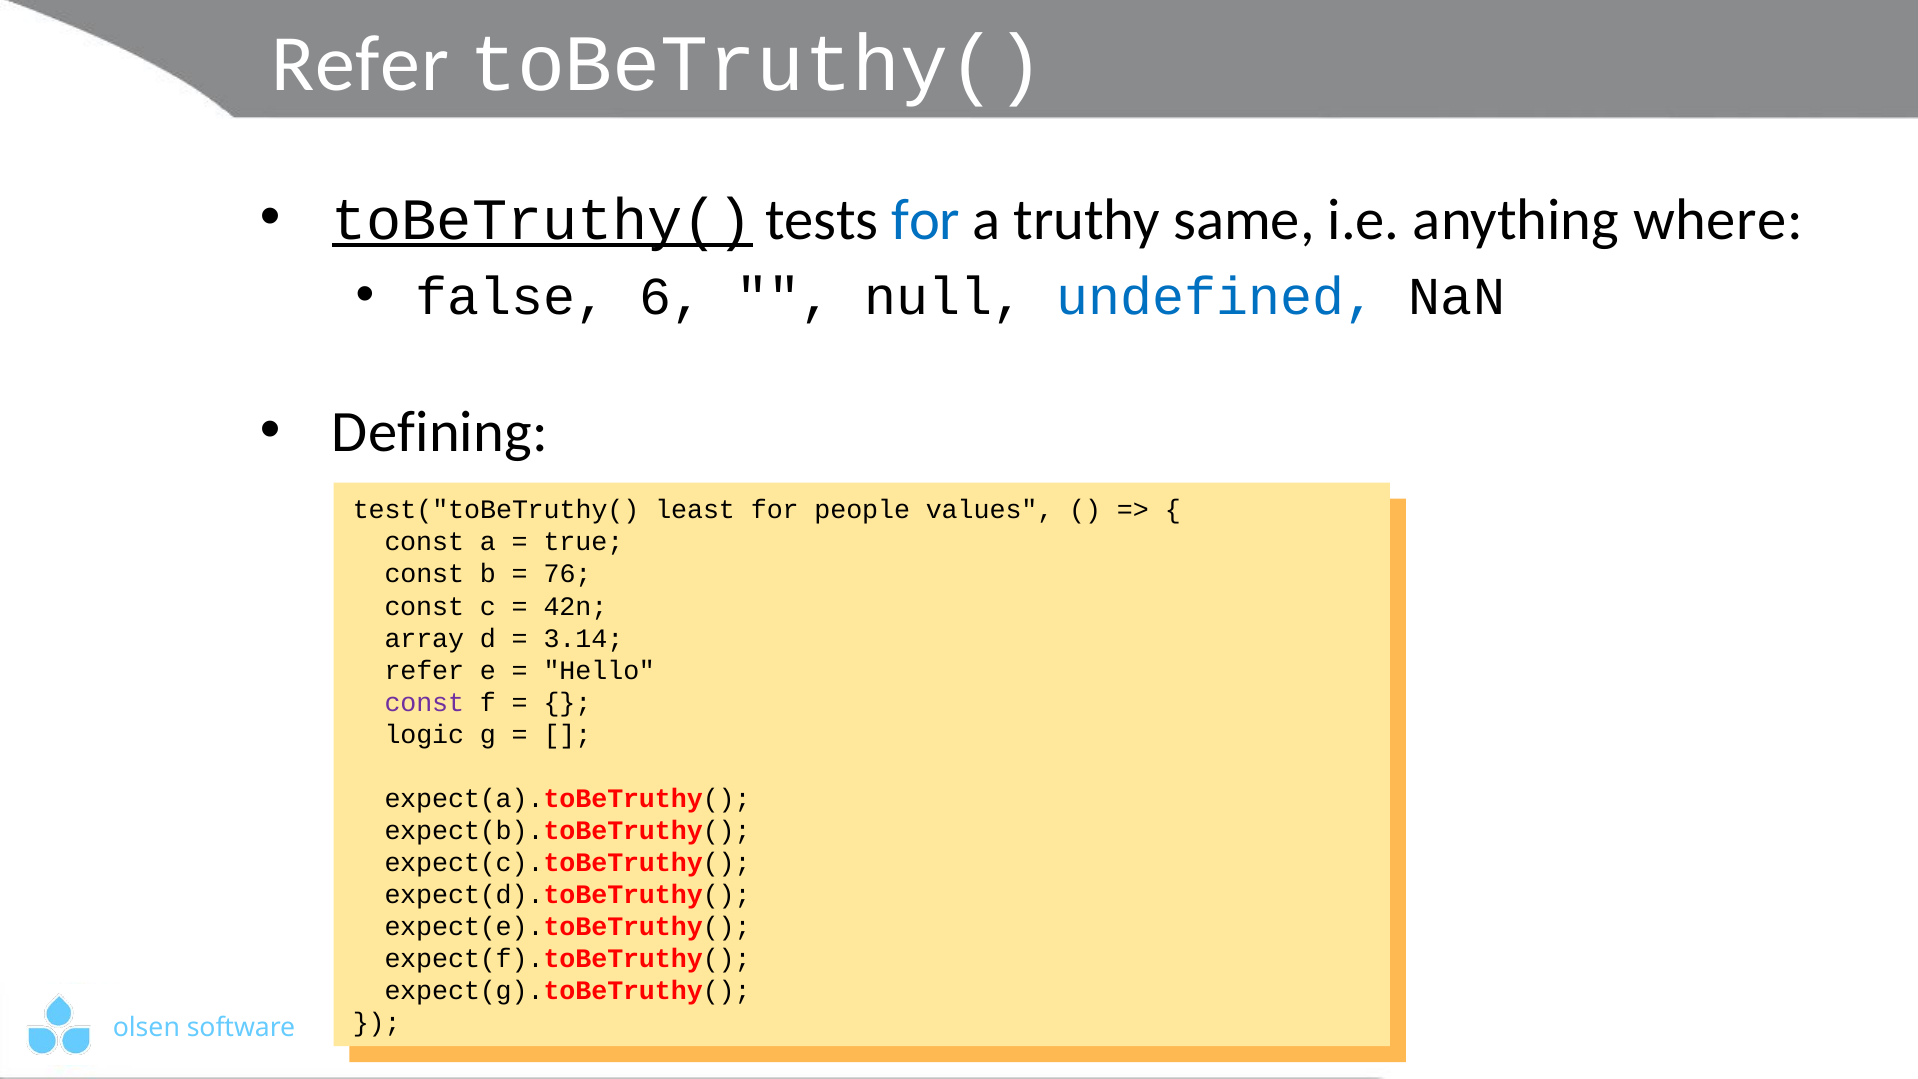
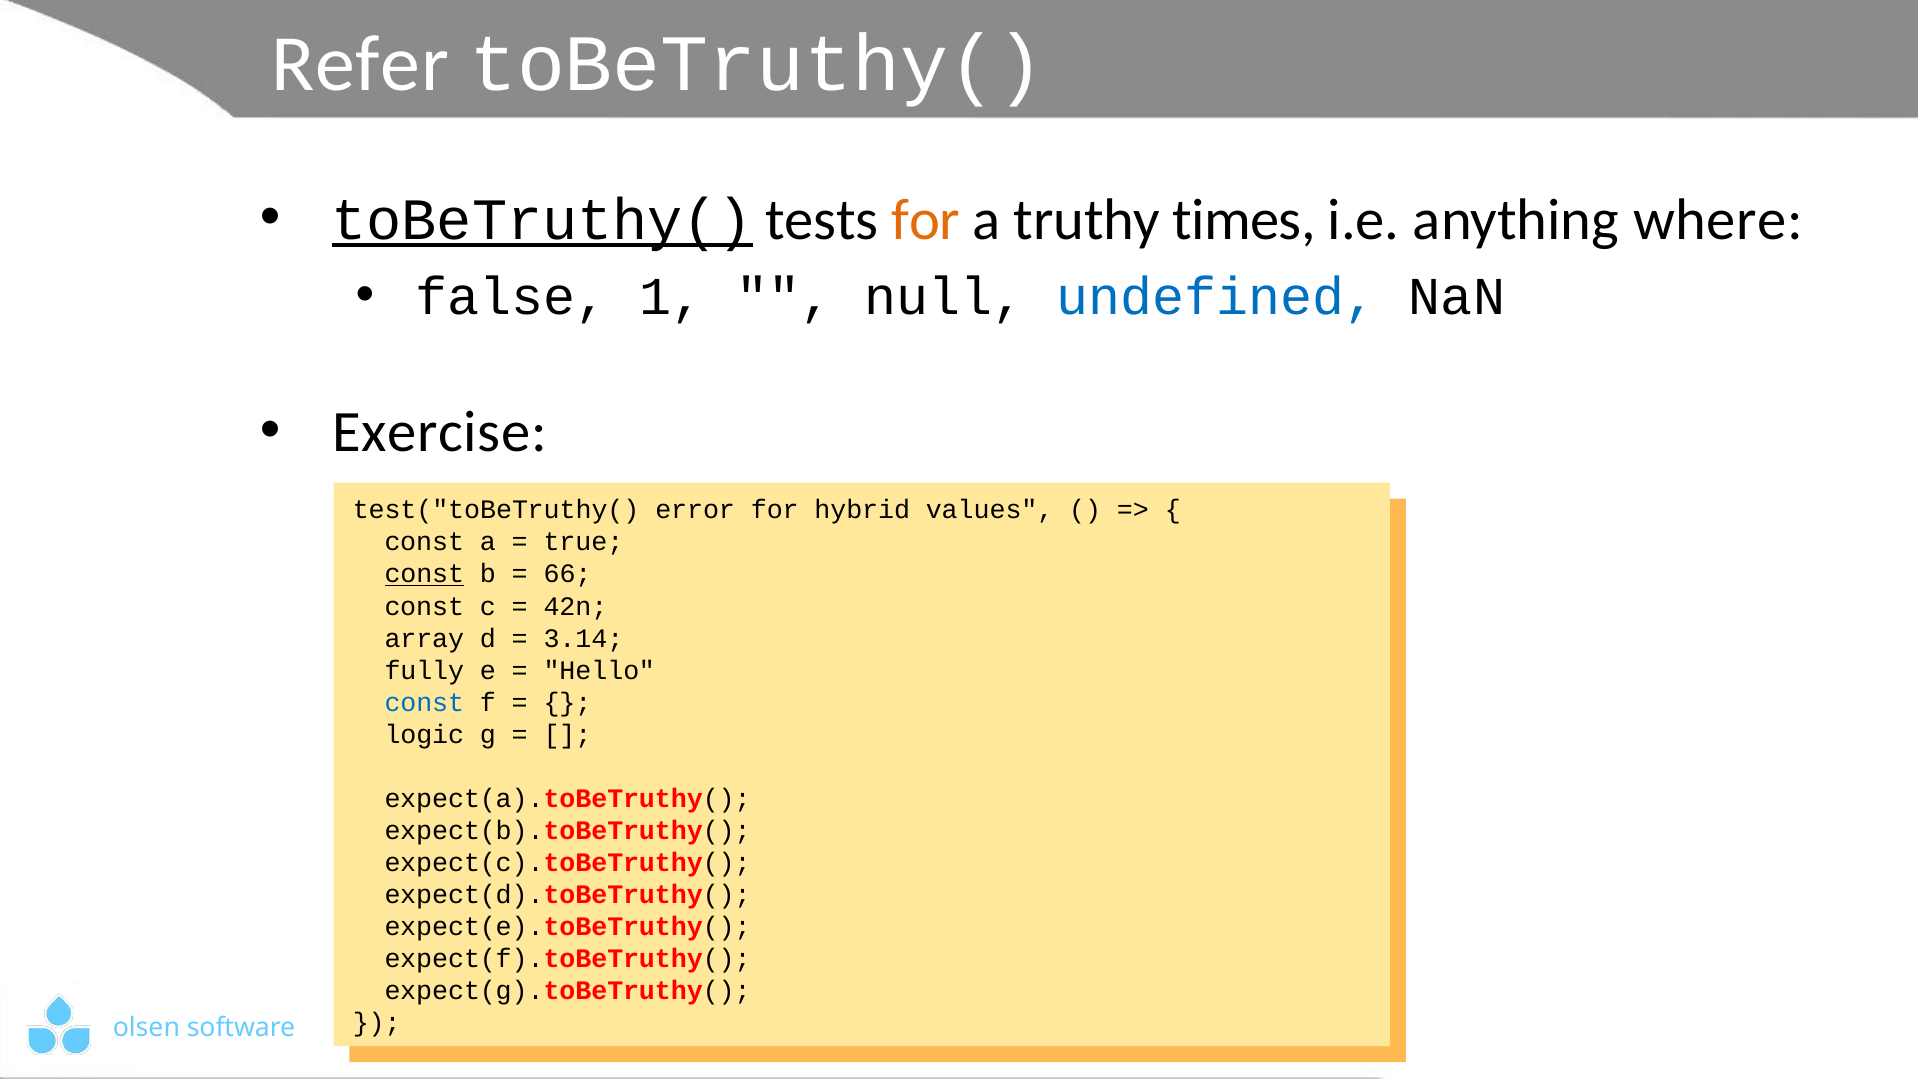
for at (926, 220) colour: blue -> orange
same: same -> times
6: 6 -> 1
Defining: Defining -> Exercise
least: least -> error
people: people -> hybrid
const at (424, 574) underline: none -> present
76: 76 -> 66
refer at (424, 670): refer -> fully
const at (424, 702) colour: purple -> blue
